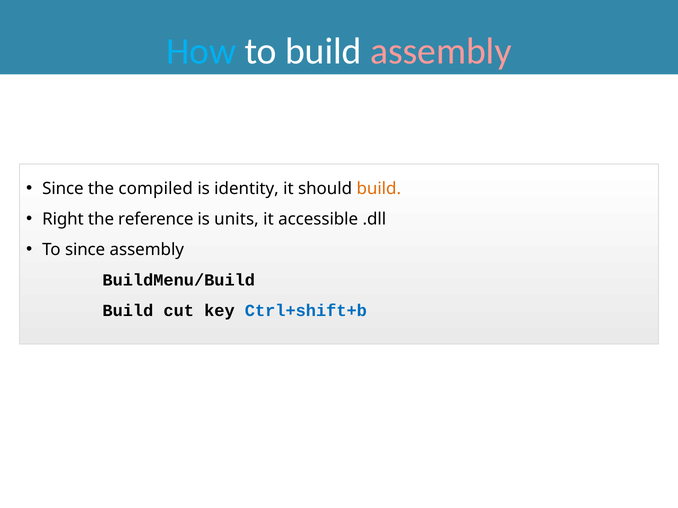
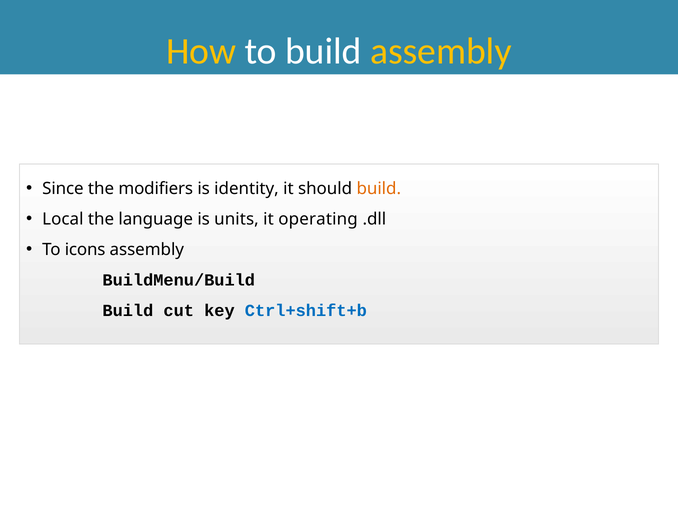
How colour: light blue -> yellow
assembly at (441, 51) colour: pink -> yellow
compiled: compiled -> modifiers
Right: Right -> Local
reference: reference -> language
accessible: accessible -> operating
To since: since -> icons
